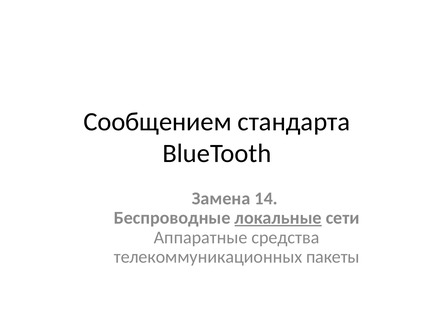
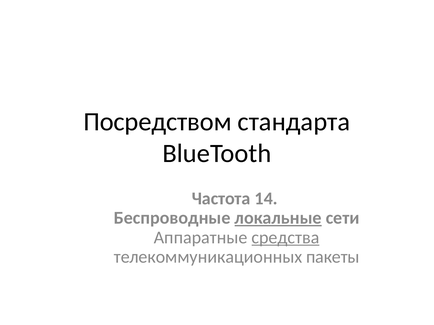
Сообщением: Сообщением -> Посредством
Замена: Замена -> Частота
средства underline: none -> present
